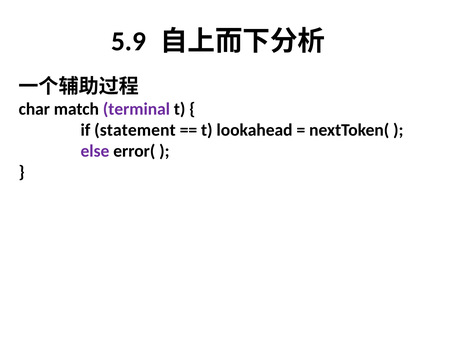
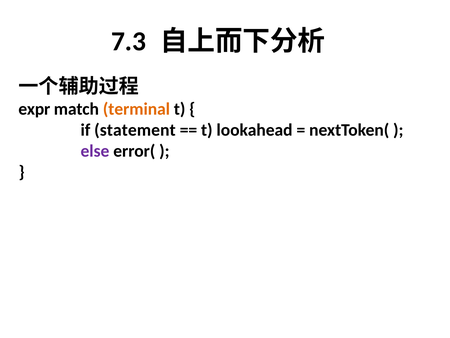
5.9: 5.9 -> 7.3
char: char -> expr
terminal colour: purple -> orange
